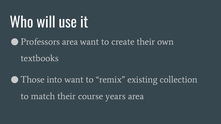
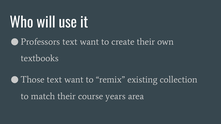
Professors area: area -> text
Those into: into -> text
